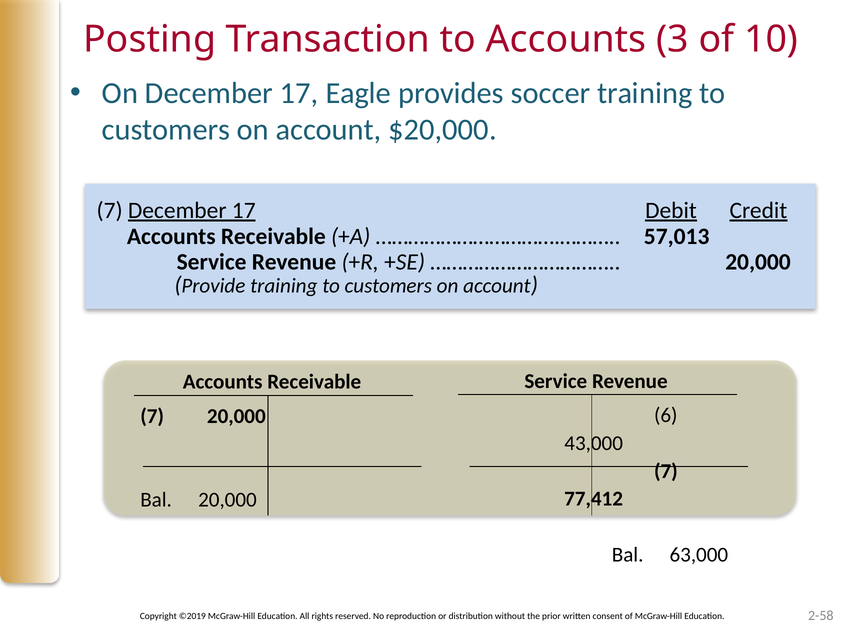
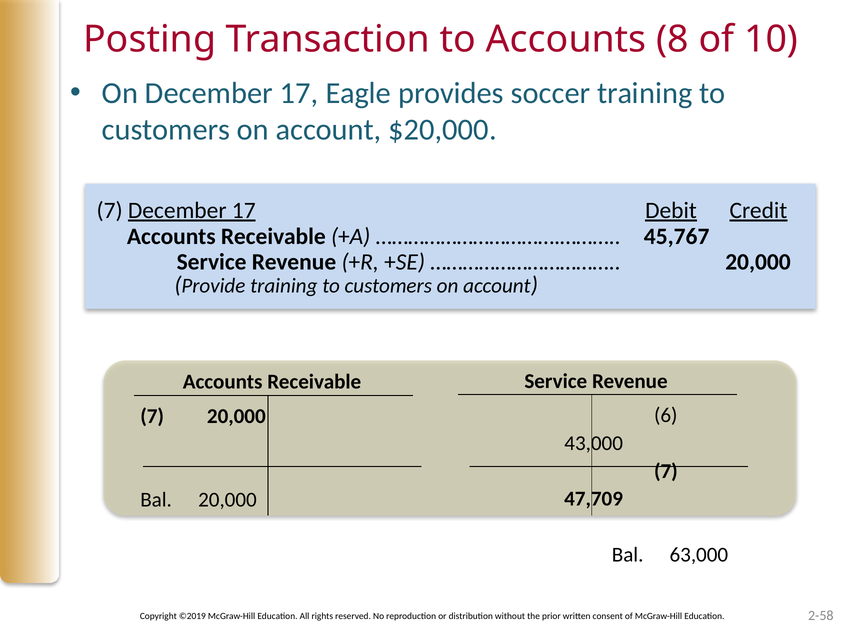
3: 3 -> 8
57,013: 57,013 -> 45,767
77,412: 77,412 -> 47,709
